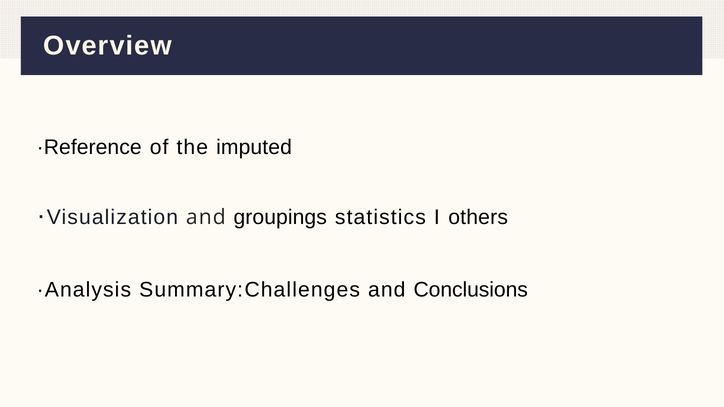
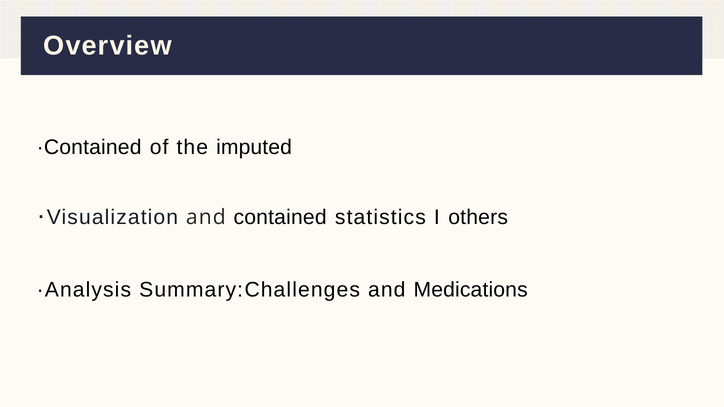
·Reference: ·Reference -> ·Contained
groupings: groupings -> contained
Conclusions: Conclusions -> Medications
